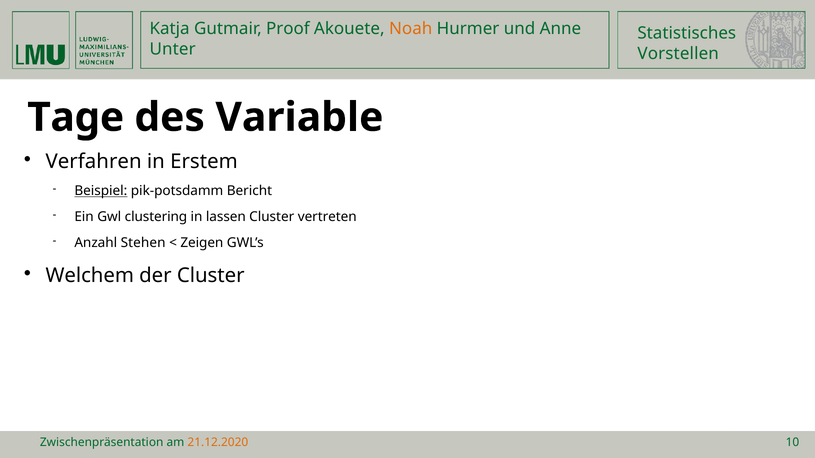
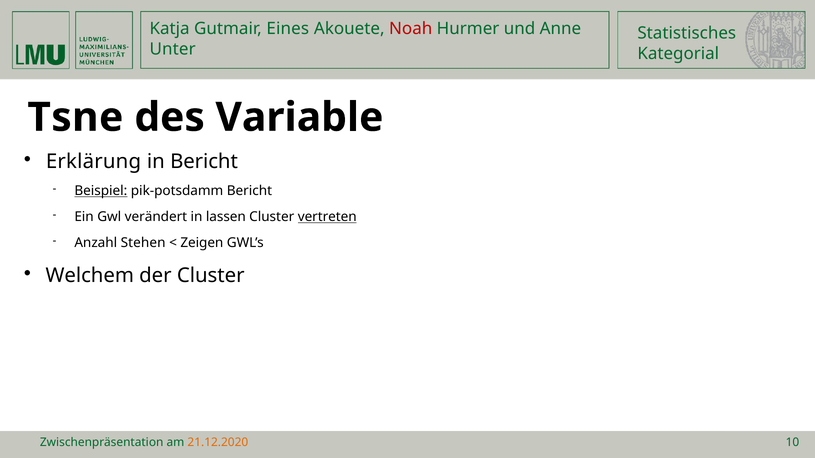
Proof: Proof -> Eines
Noah colour: orange -> red
Vorstellen: Vorstellen -> Kategorial
Tage: Tage -> Tsne
Verfahren: Verfahren -> Erklärung
in Erstem: Erstem -> Bericht
clustering: clustering -> verändert
vertreten underline: none -> present
